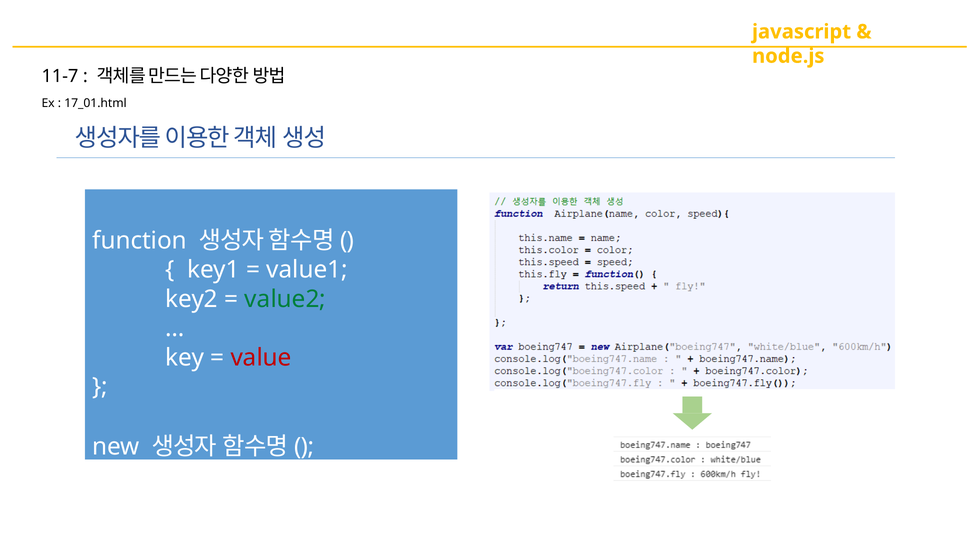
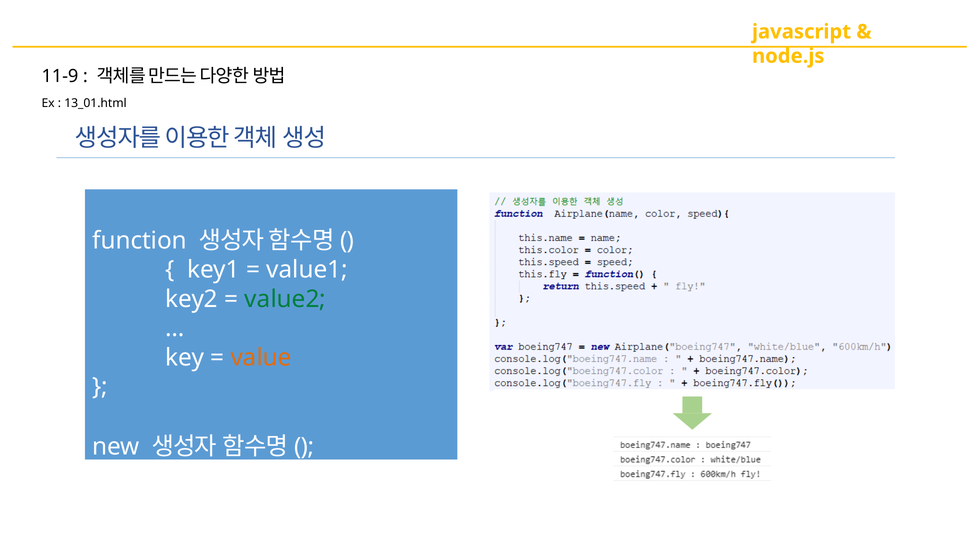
11-7: 11-7 -> 11-9
17_01.html: 17_01.html -> 13_01.html
value colour: red -> orange
